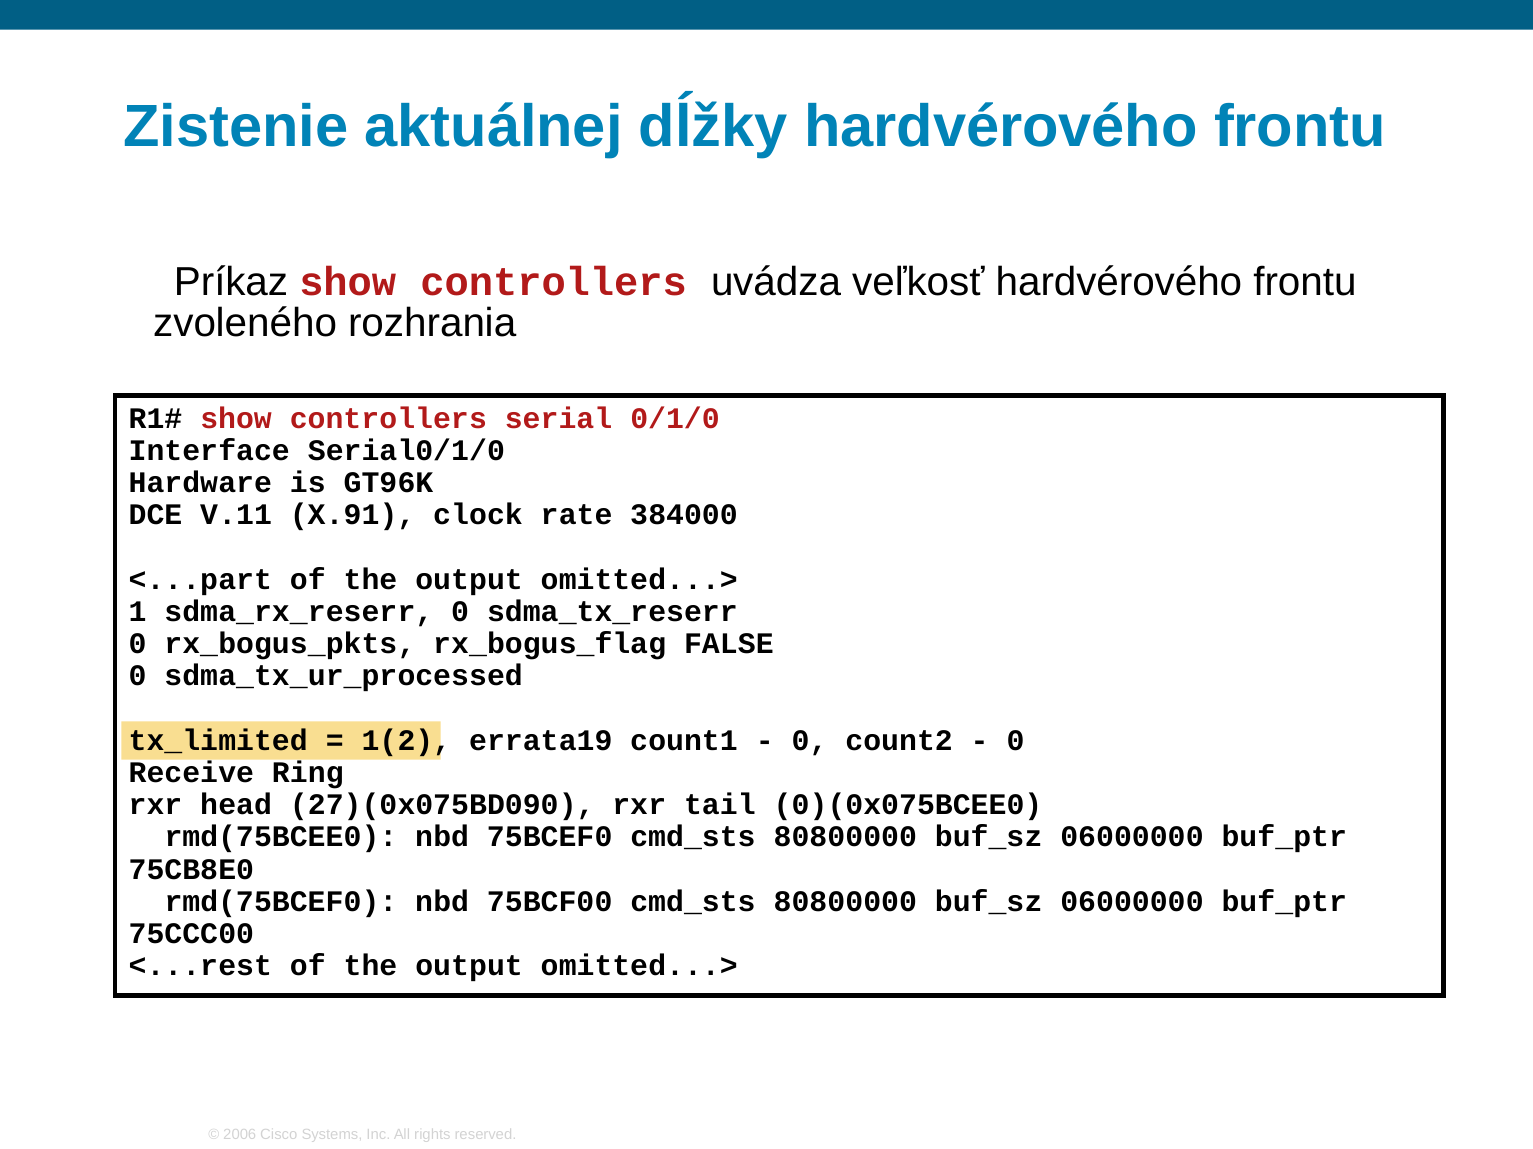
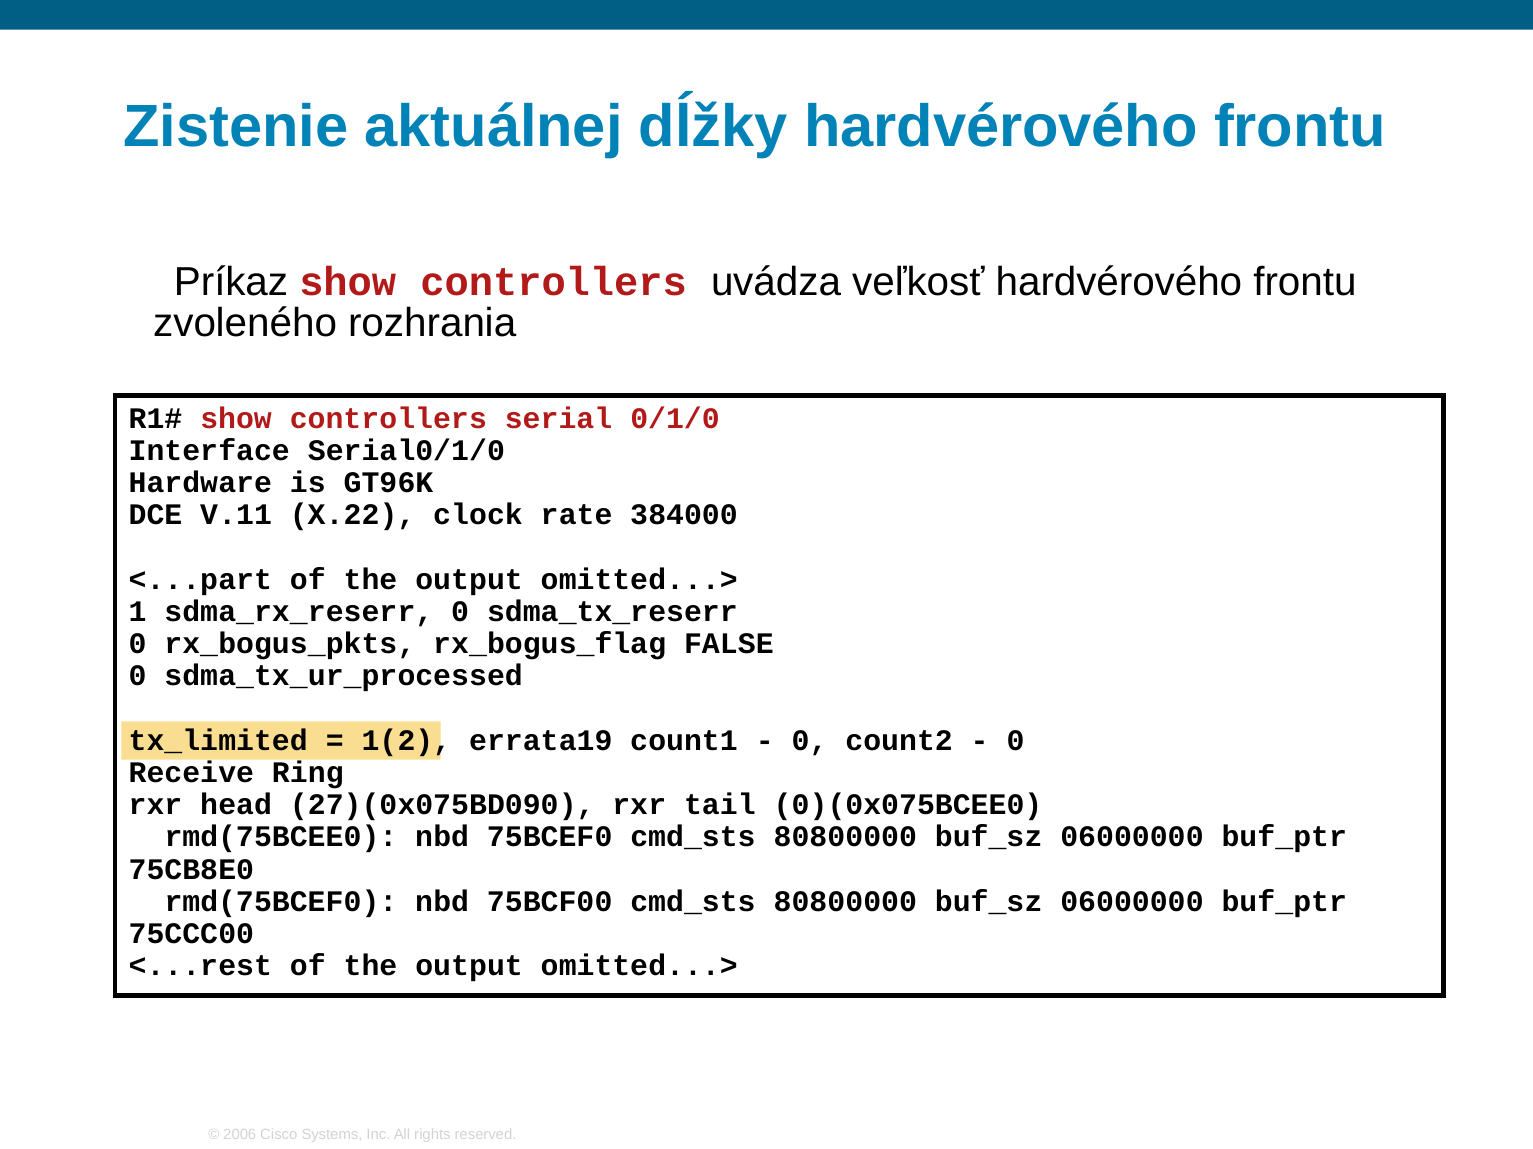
X.91: X.91 -> X.22
